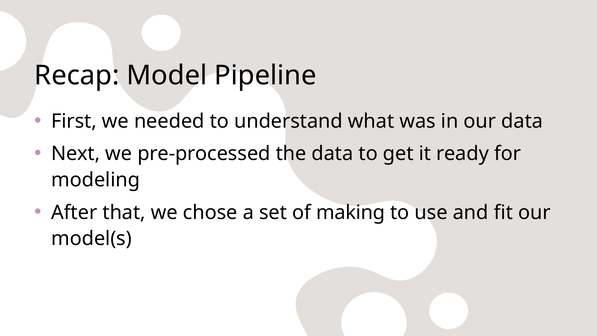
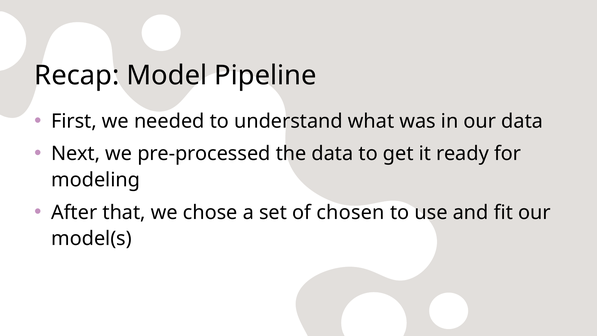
making: making -> chosen
